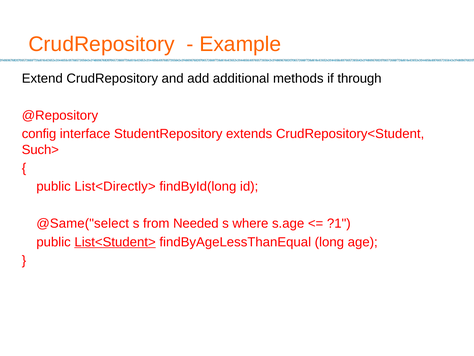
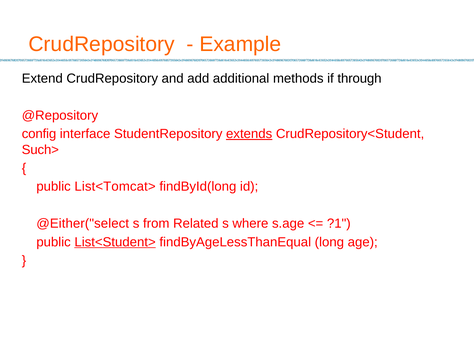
extends underline: none -> present
List<Directly>: List<Directly> -> List<Tomcat>
@Same("select: @Same("select -> @Either("select
Needed: Needed -> Related
